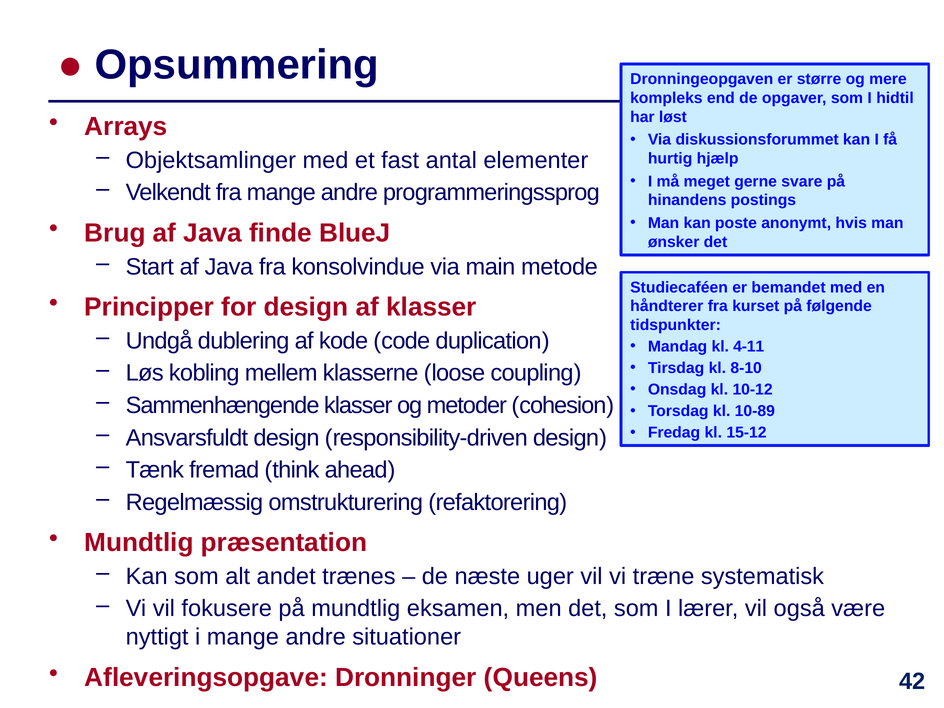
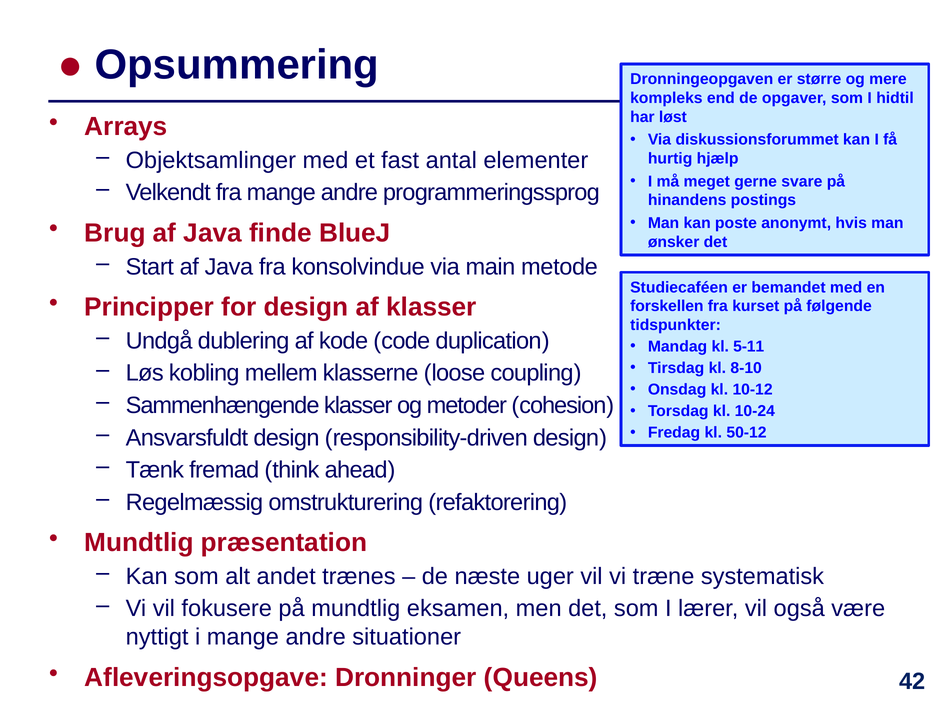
håndterer: håndterer -> forskellen
4-11: 4-11 -> 5-11
10-89: 10-89 -> 10-24
15-12: 15-12 -> 50-12
